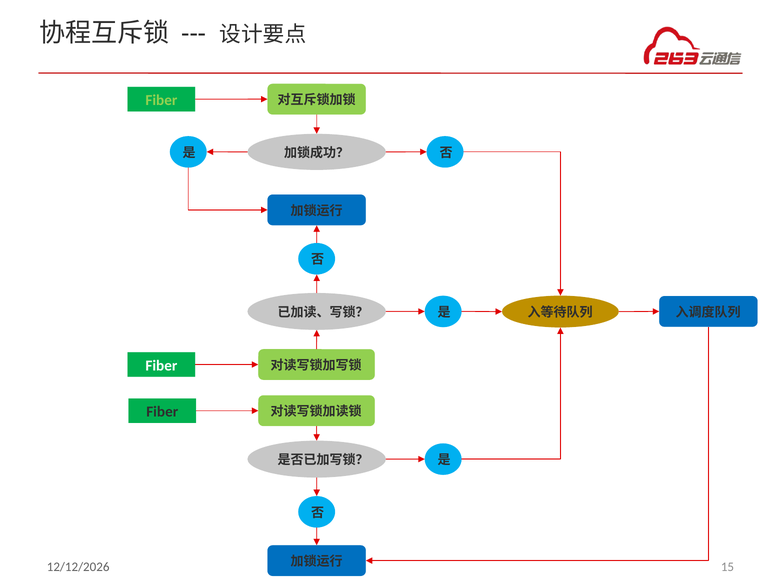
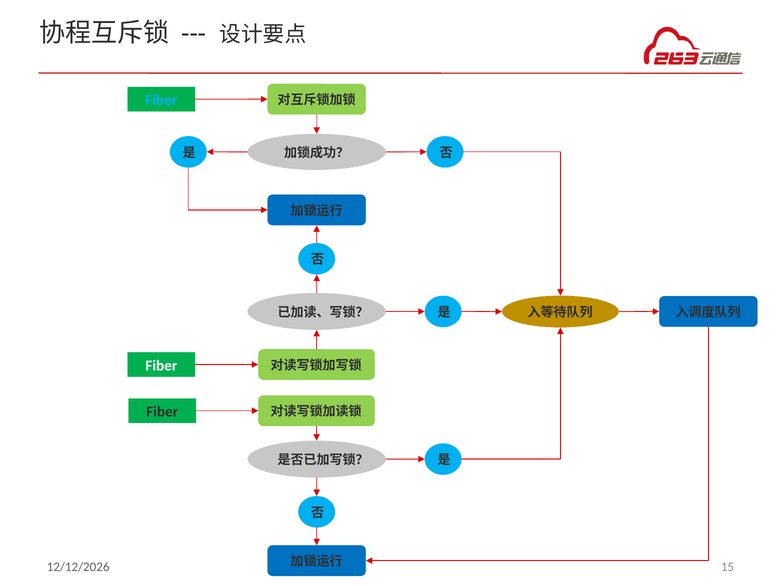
Fiber at (161, 100) colour: light green -> light blue
